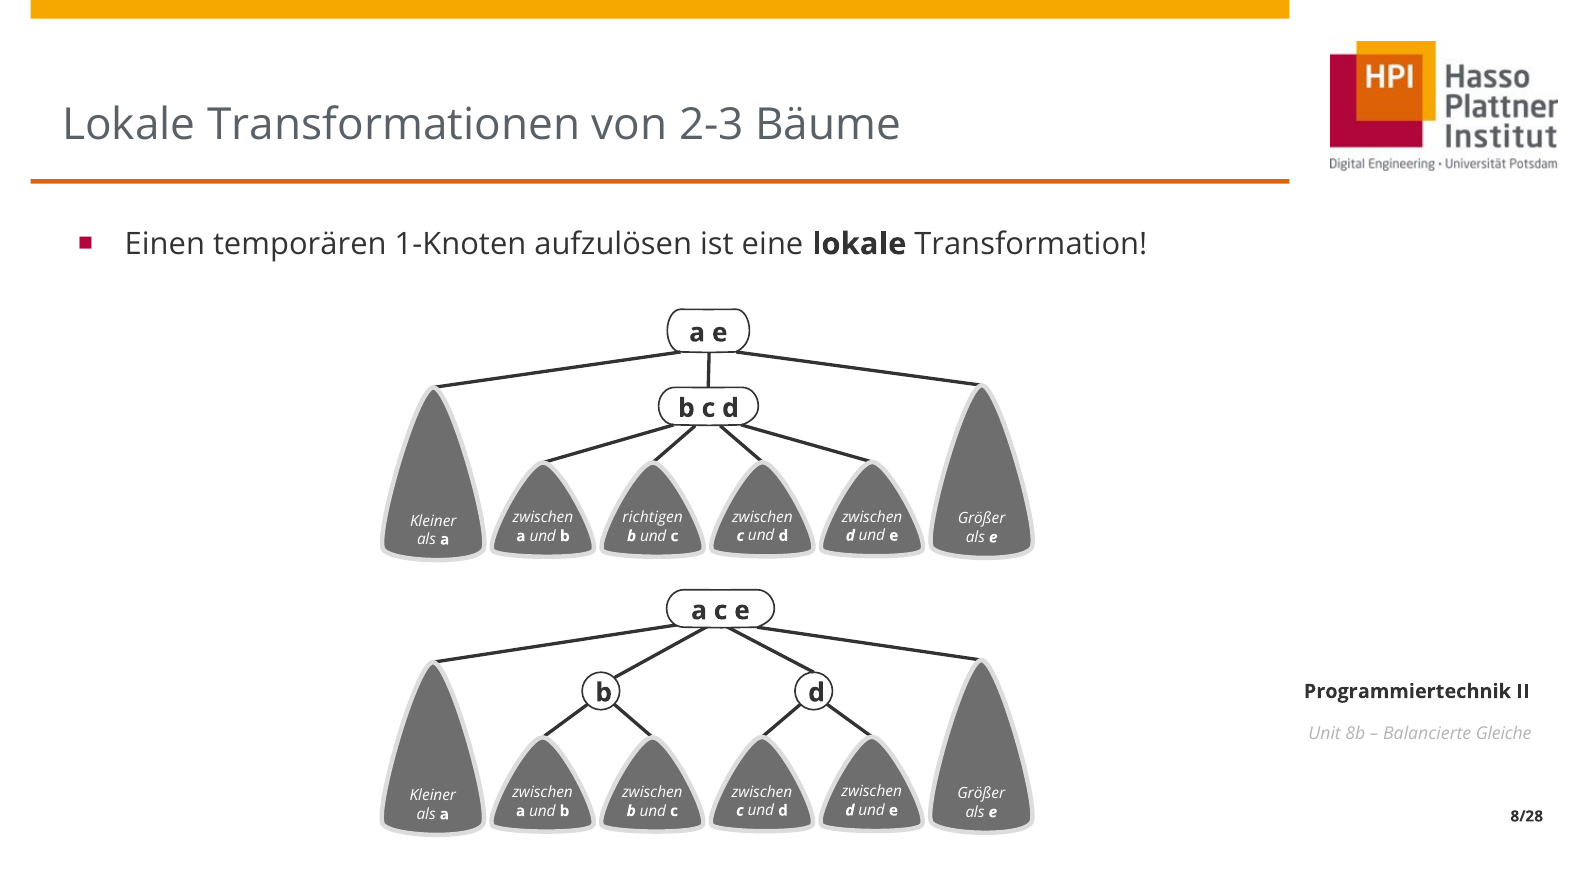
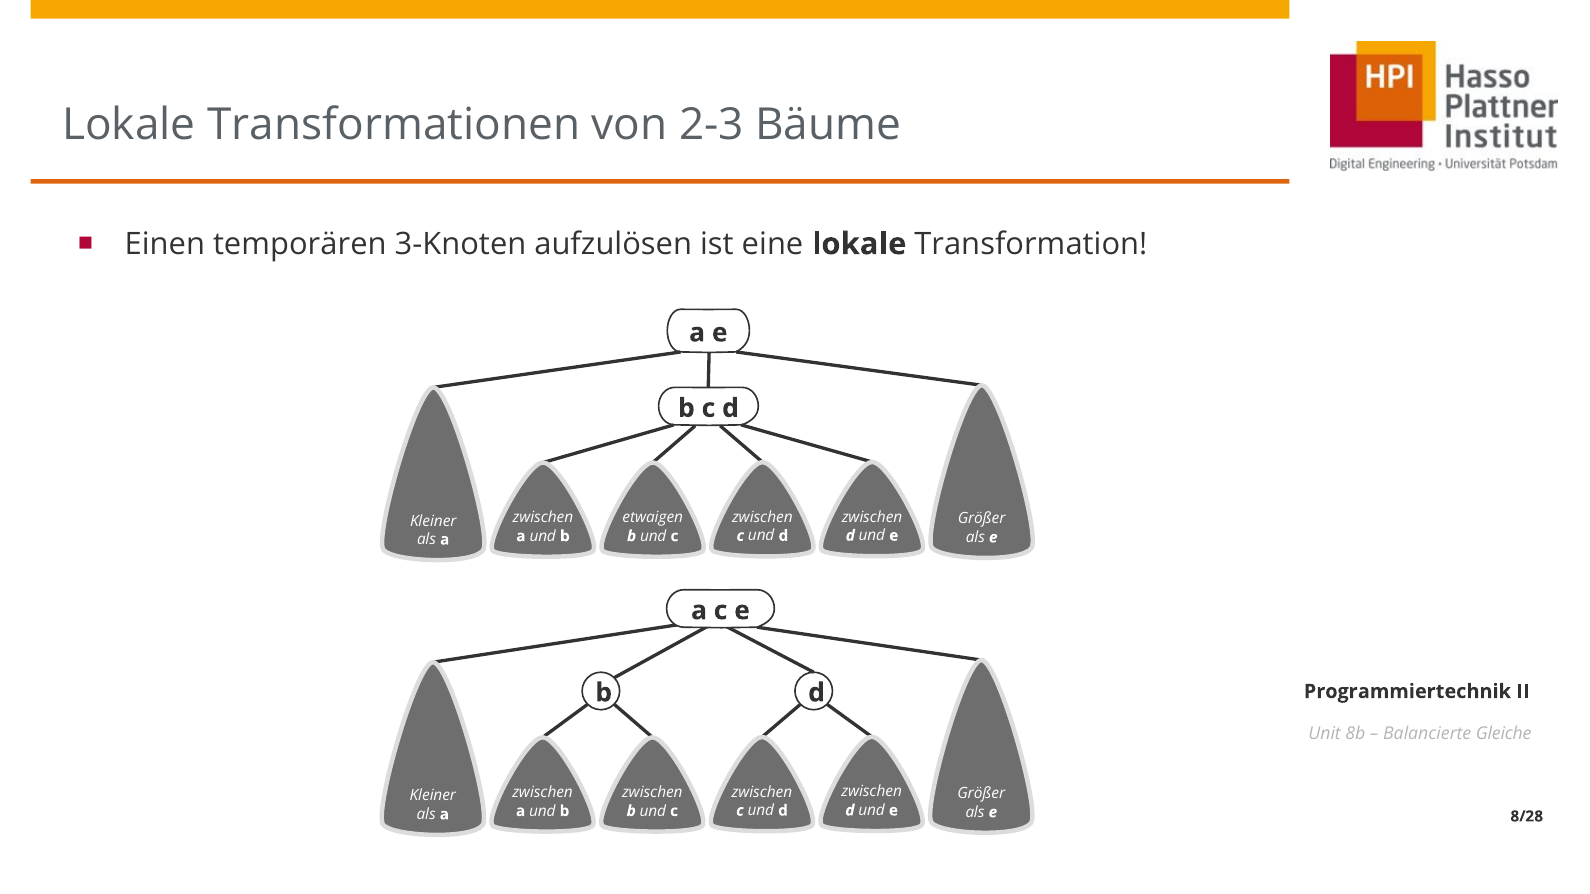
1-Knoten: 1-Knoten -> 3-Knoten
richtigen: richtigen -> etwaigen
